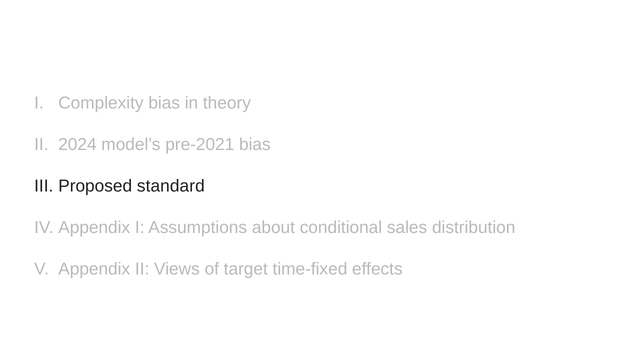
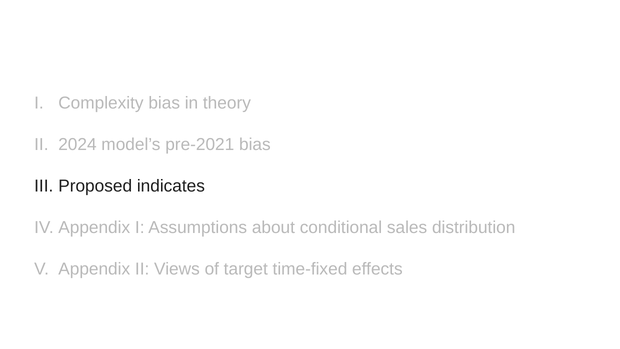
standard: standard -> indicates
